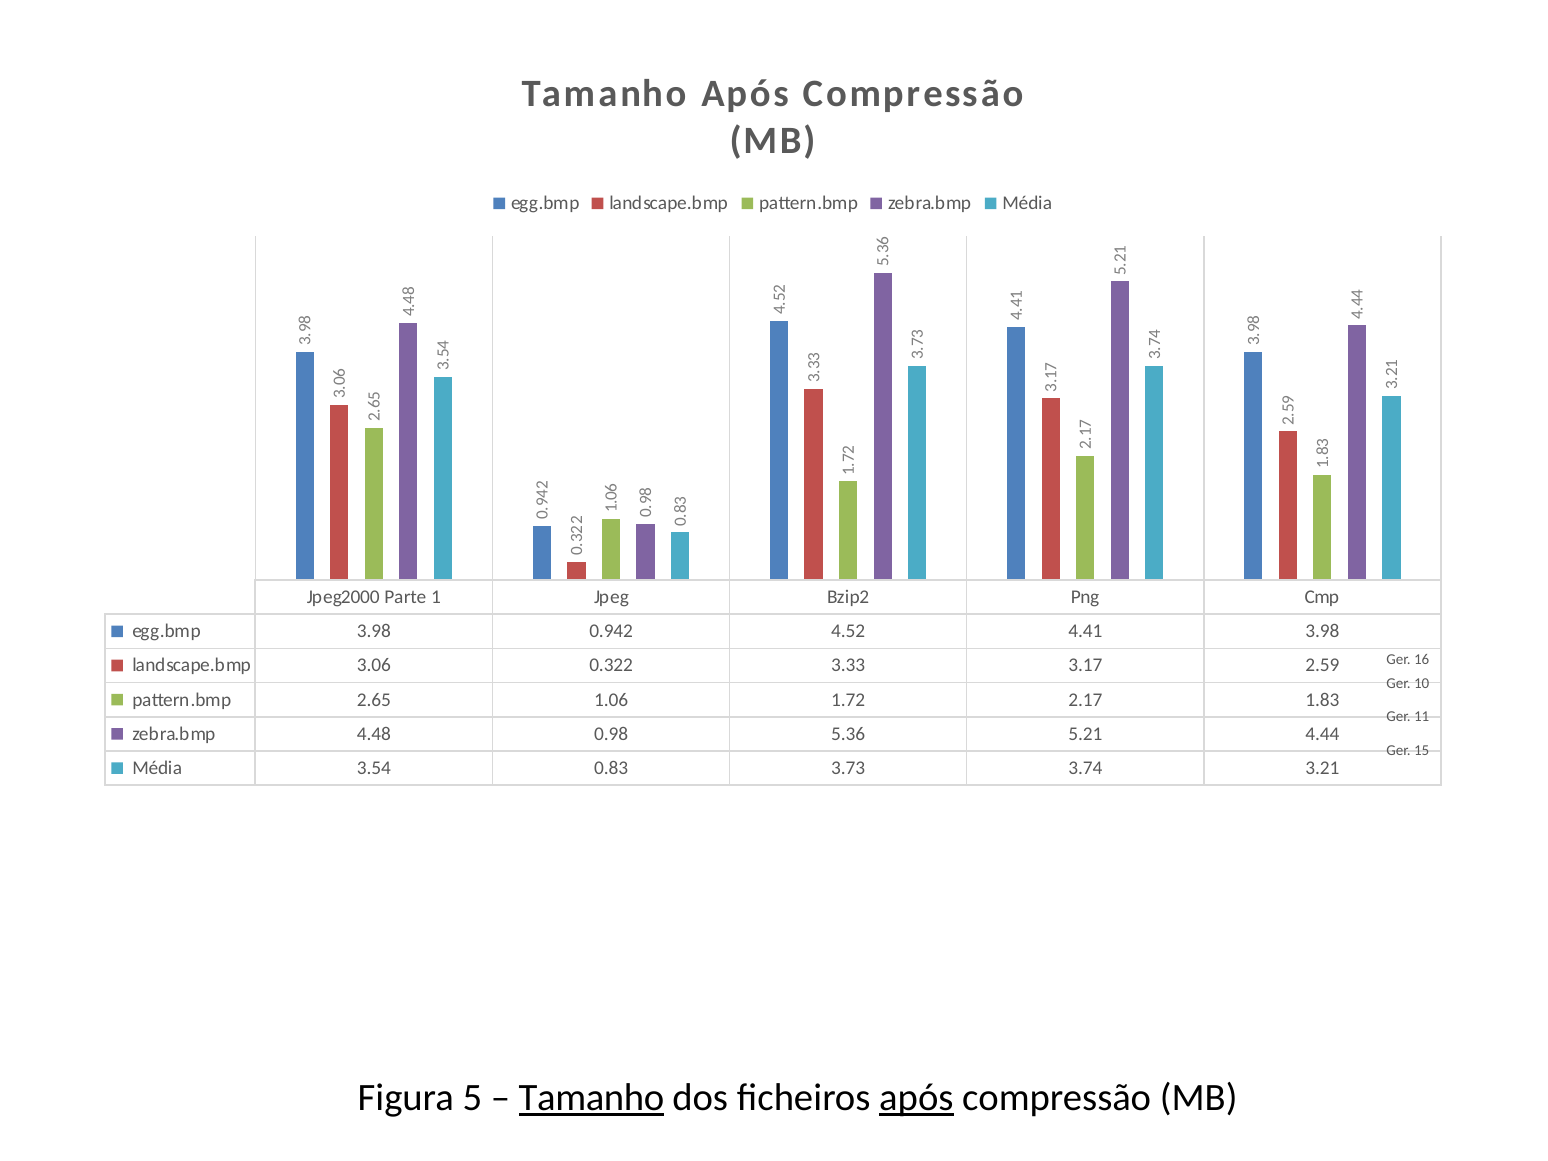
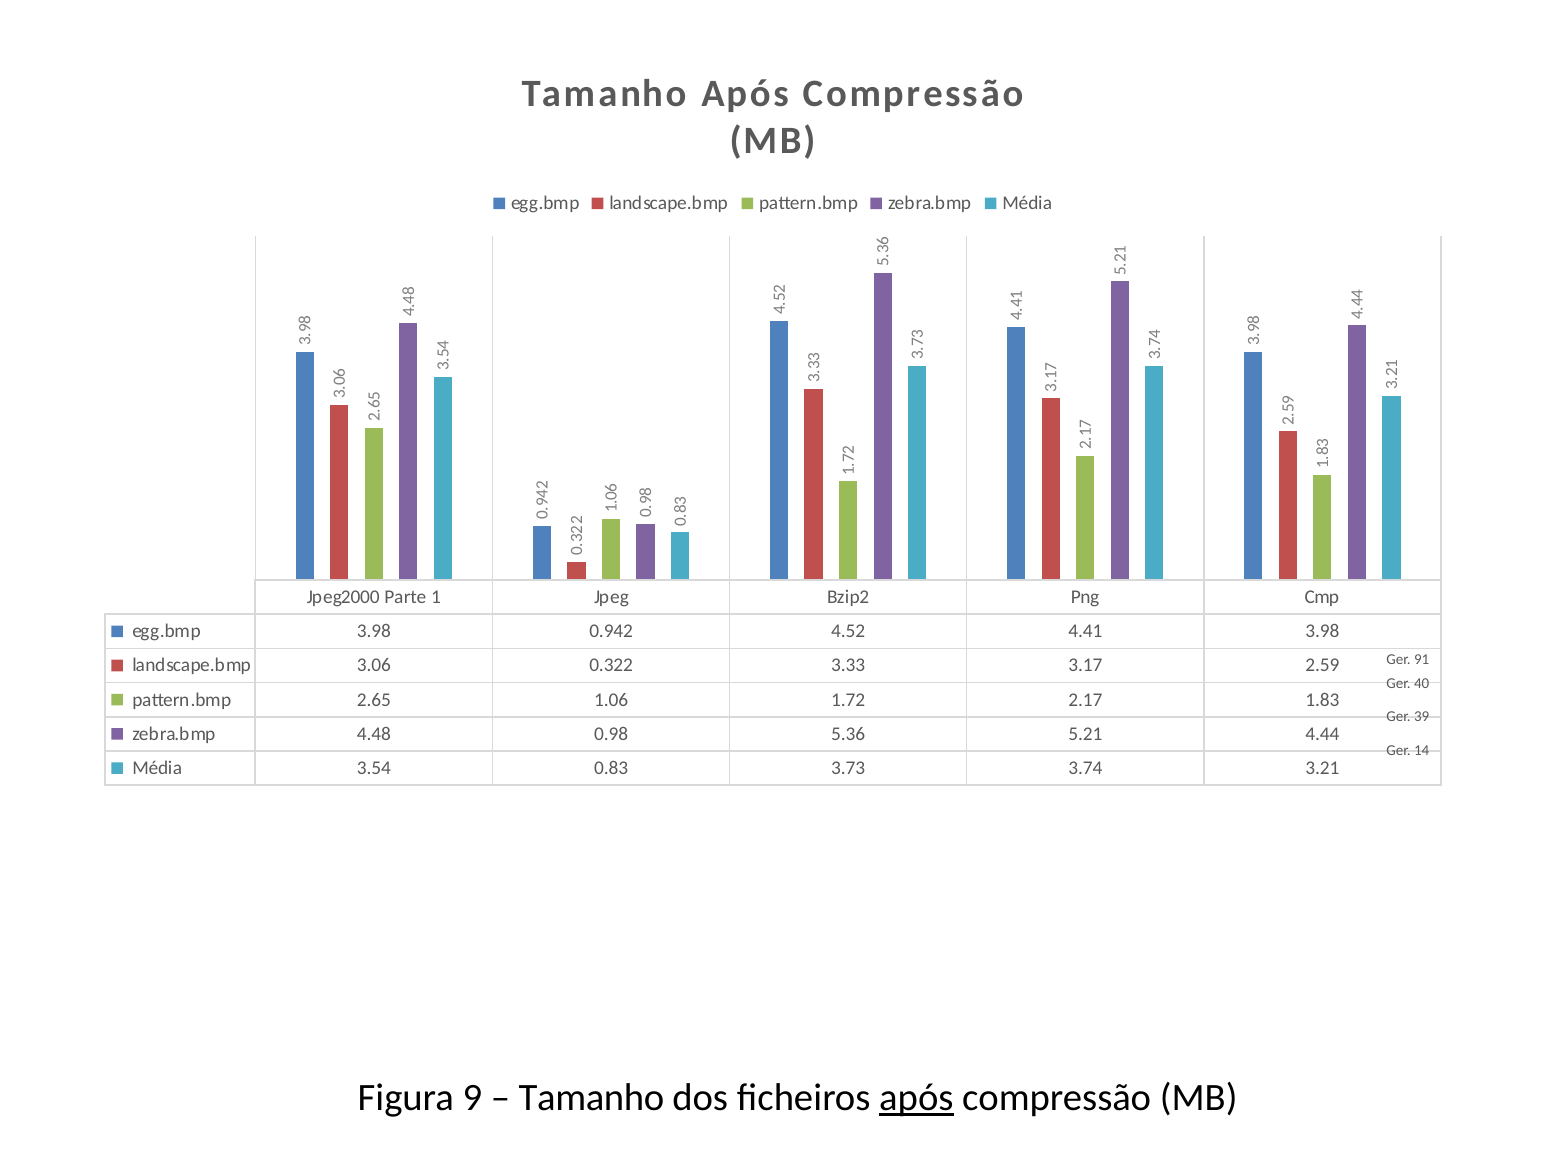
16: 16 -> 91
10: 10 -> 40
11: 11 -> 39
15: 15 -> 14
Figura 5: 5 -> 9
Tamanho at (591, 1098) underline: present -> none
